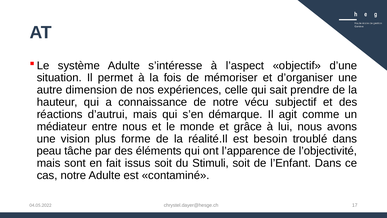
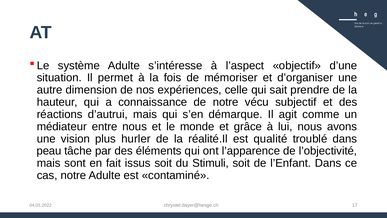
forme: forme -> hurler
besoin: besoin -> qualité
